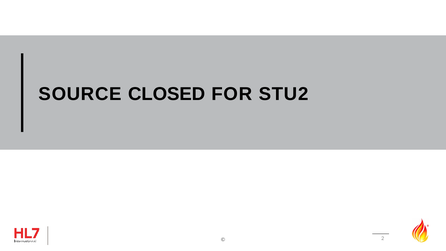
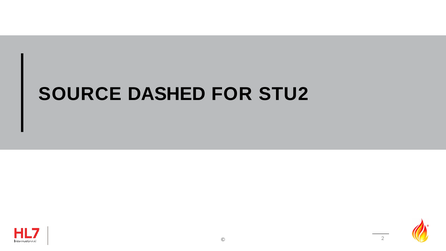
CLOSED: CLOSED -> DASHED
